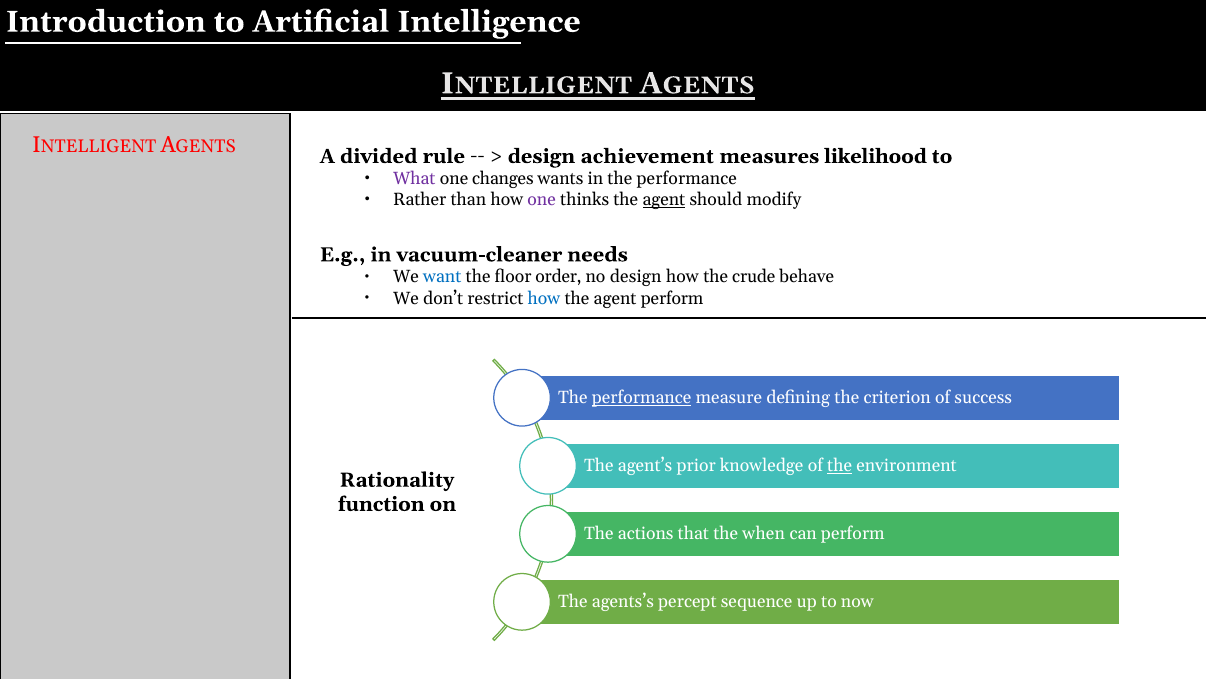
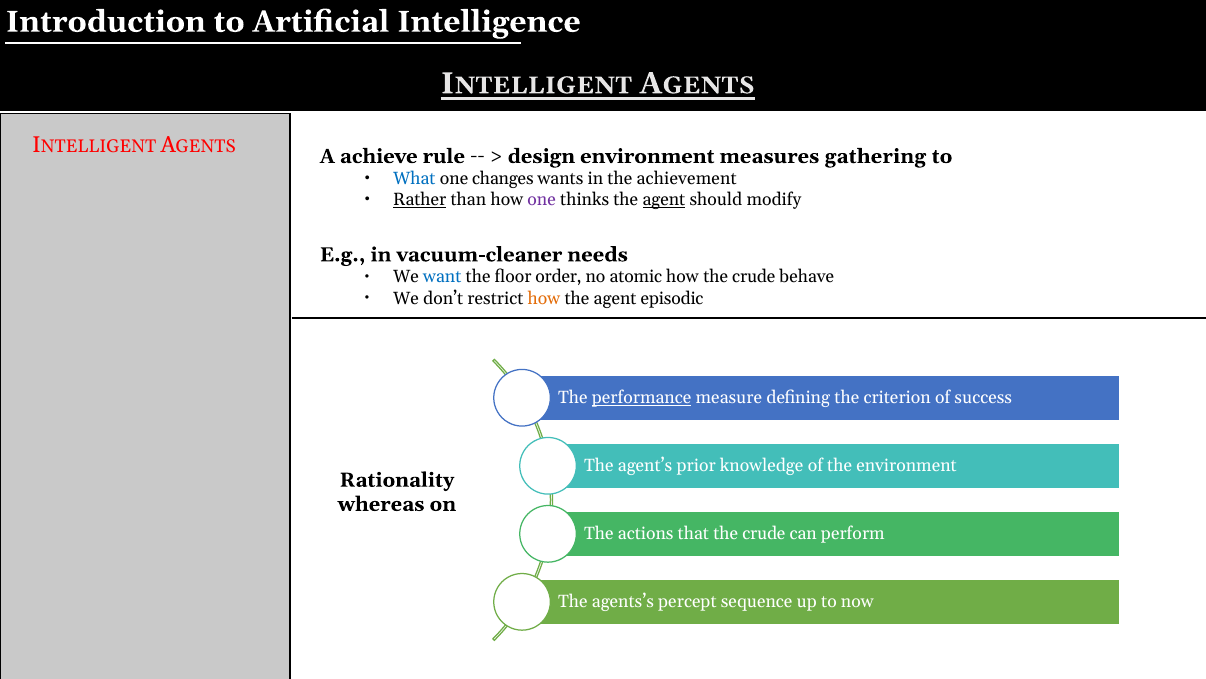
divided: divided -> achieve
design achievement: achievement -> environment
likelihood: likelihood -> gathering
What colour: purple -> blue
in the performance: performance -> achievement
Rather underline: none -> present
no design: design -> atomic
how at (544, 298) colour: blue -> orange
agent perform: perform -> episodic
the at (840, 465) underline: present -> none
function: function -> whereas
when at (764, 533): when -> crude
